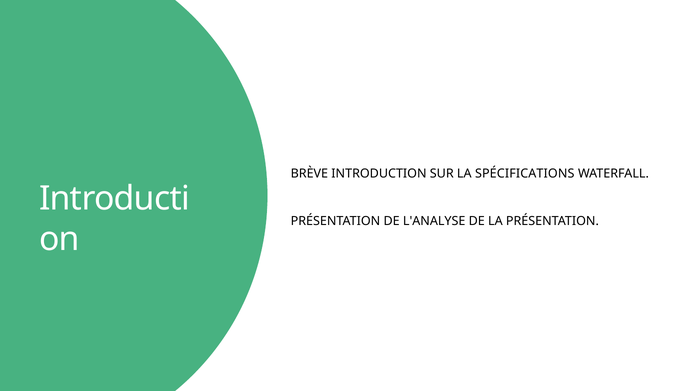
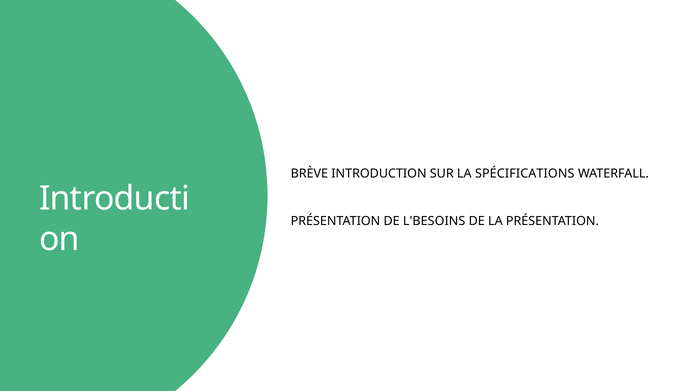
L'ANALYSE: L'ANALYSE -> L'BESOINS
